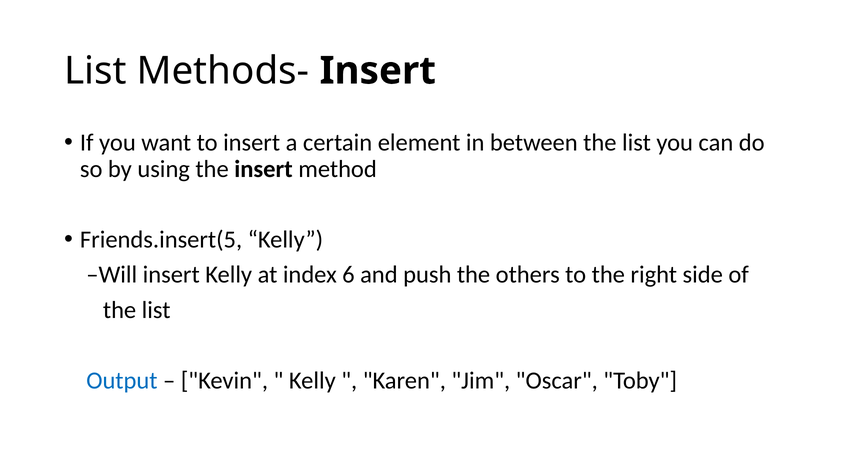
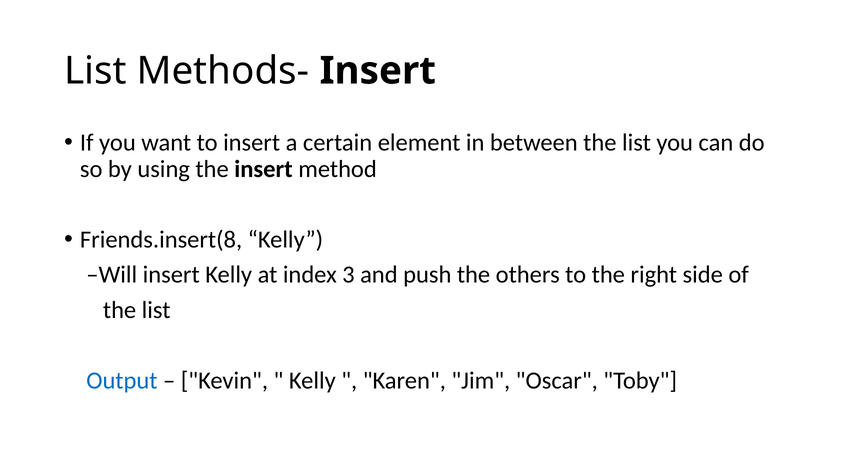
Friends.insert(5: Friends.insert(5 -> Friends.insert(8
6: 6 -> 3
